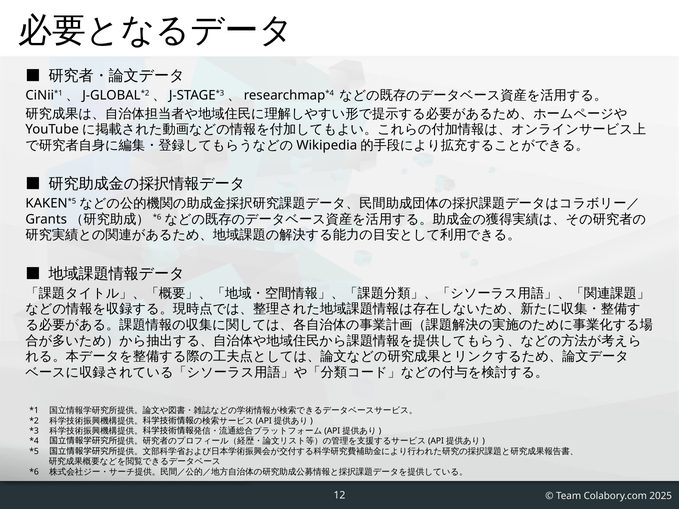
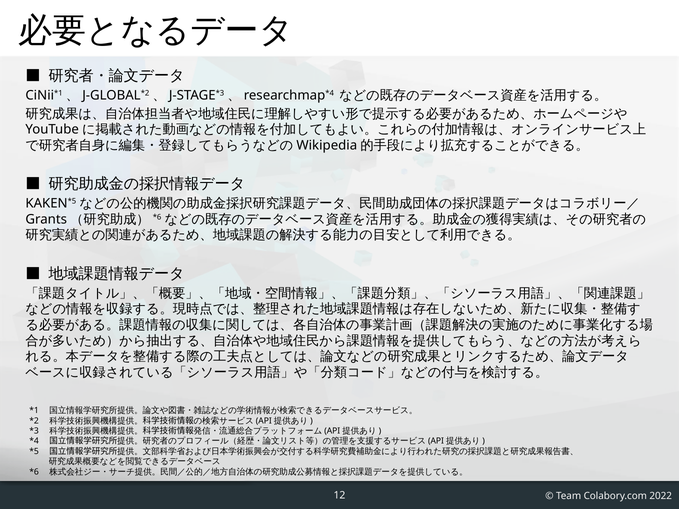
2025: 2025 -> 2022
